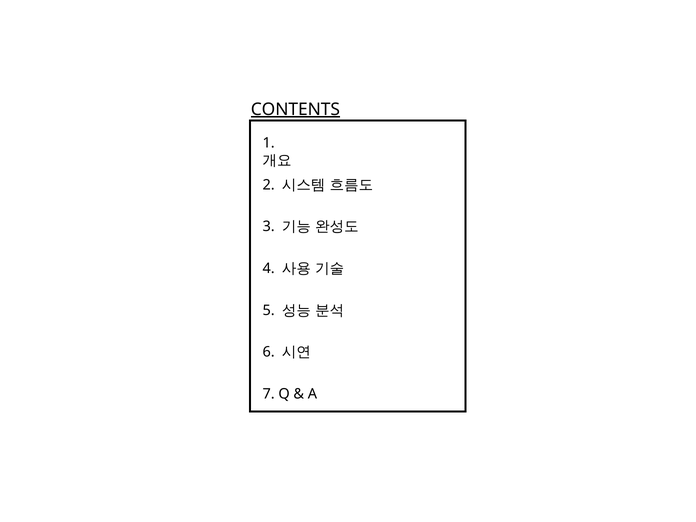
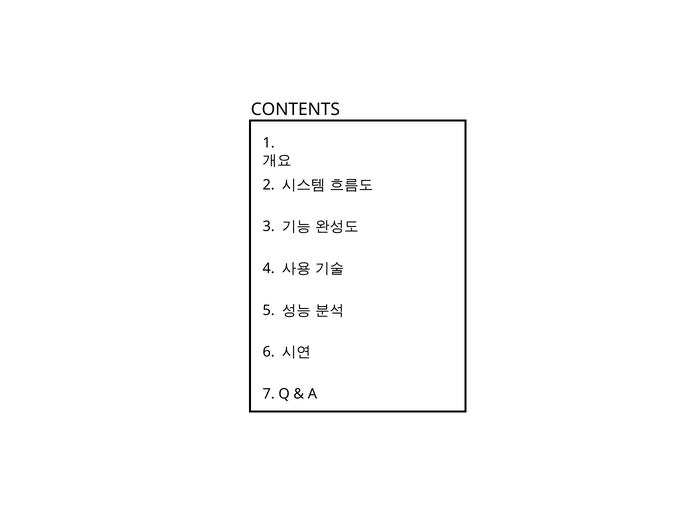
CONTENTS underline: present -> none
